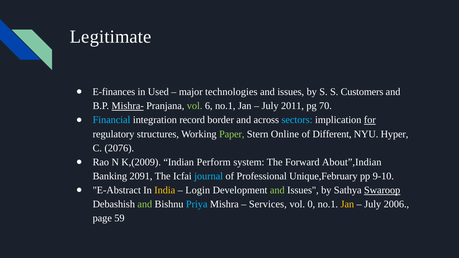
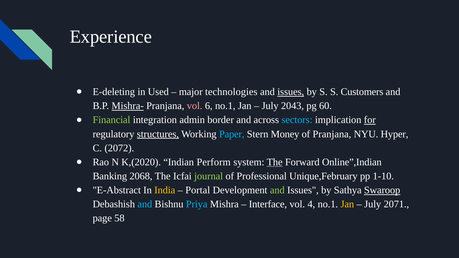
Legitimate: Legitimate -> Experience
E-finances: E-finances -> E-deleting
issues at (291, 92) underline: none -> present
vol at (195, 106) colour: light green -> pink
2011: 2011 -> 2043
70: 70 -> 60
Financial colour: light blue -> light green
record: record -> admin
structures underline: none -> present
Paper colour: light green -> light blue
Online: Online -> Money
of Different: Different -> Pranjana
2076: 2076 -> 2072
K,(2009: K,(2009 -> K,(2020
The at (275, 162) underline: none -> present
About”,Indian: About”,Indian -> Online”,Indian
2091: 2091 -> 2068
journal colour: light blue -> light green
9-10: 9-10 -> 1-10
Login: Login -> Portal
and at (145, 204) colour: light green -> light blue
Services: Services -> Interface
0: 0 -> 4
2006: 2006 -> 2071
59: 59 -> 58
